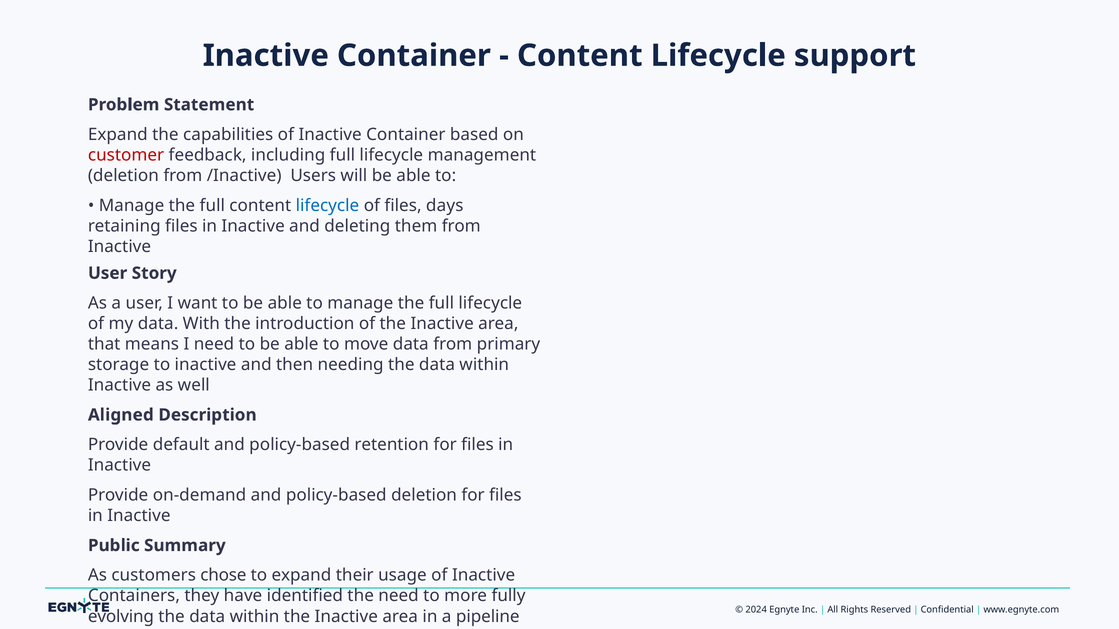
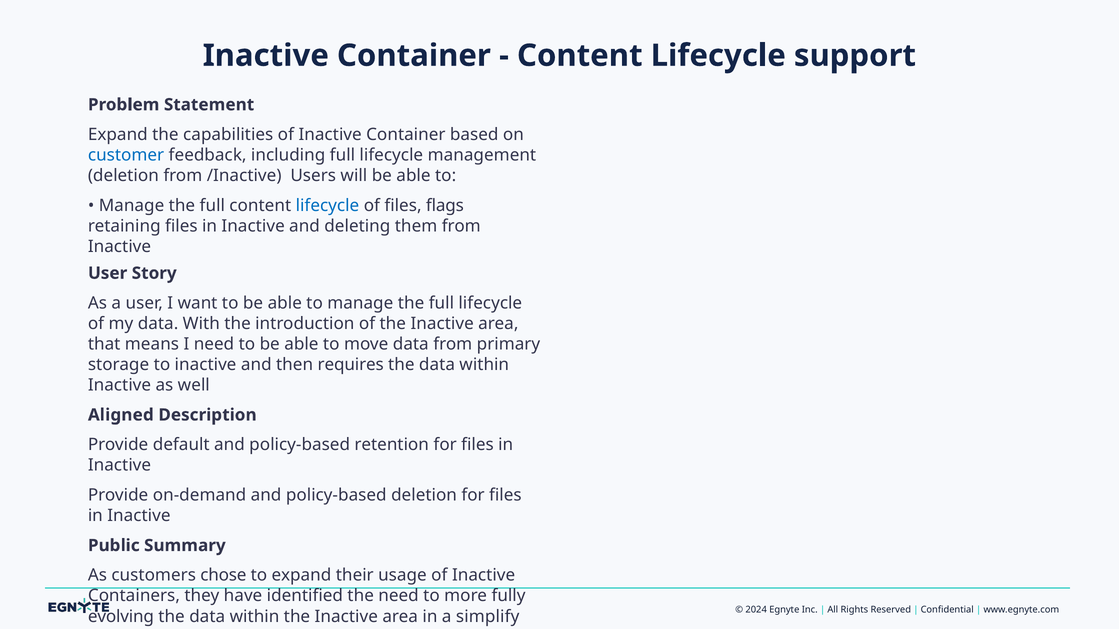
customer at (126, 155) colour: red -> blue
days: days -> flags
needing: needing -> requires
pipeline: pipeline -> simplify
